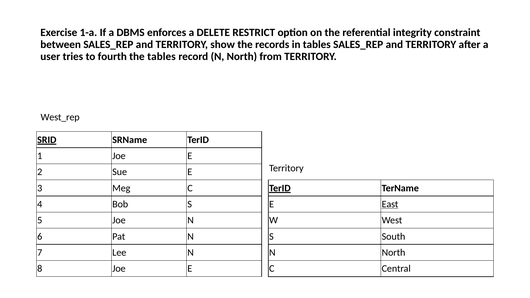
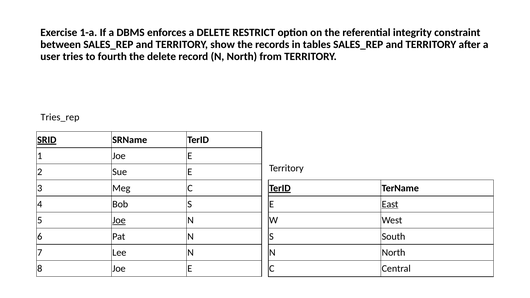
the tables: tables -> delete
West_rep: West_rep -> Tries_rep
Joe at (119, 220) underline: none -> present
